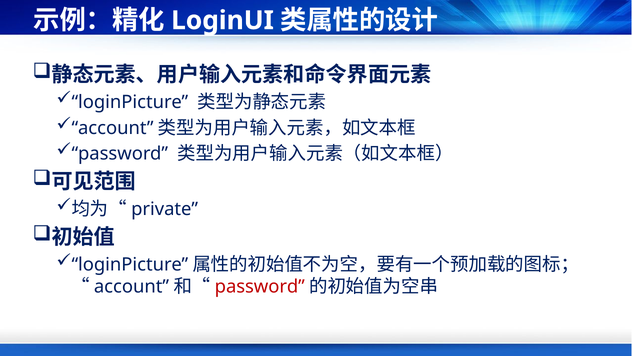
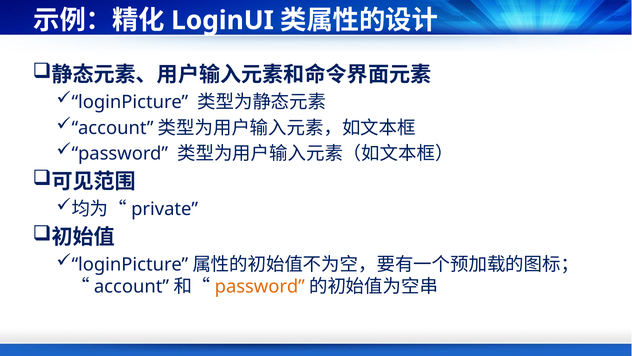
password at (260, 286) colour: red -> orange
